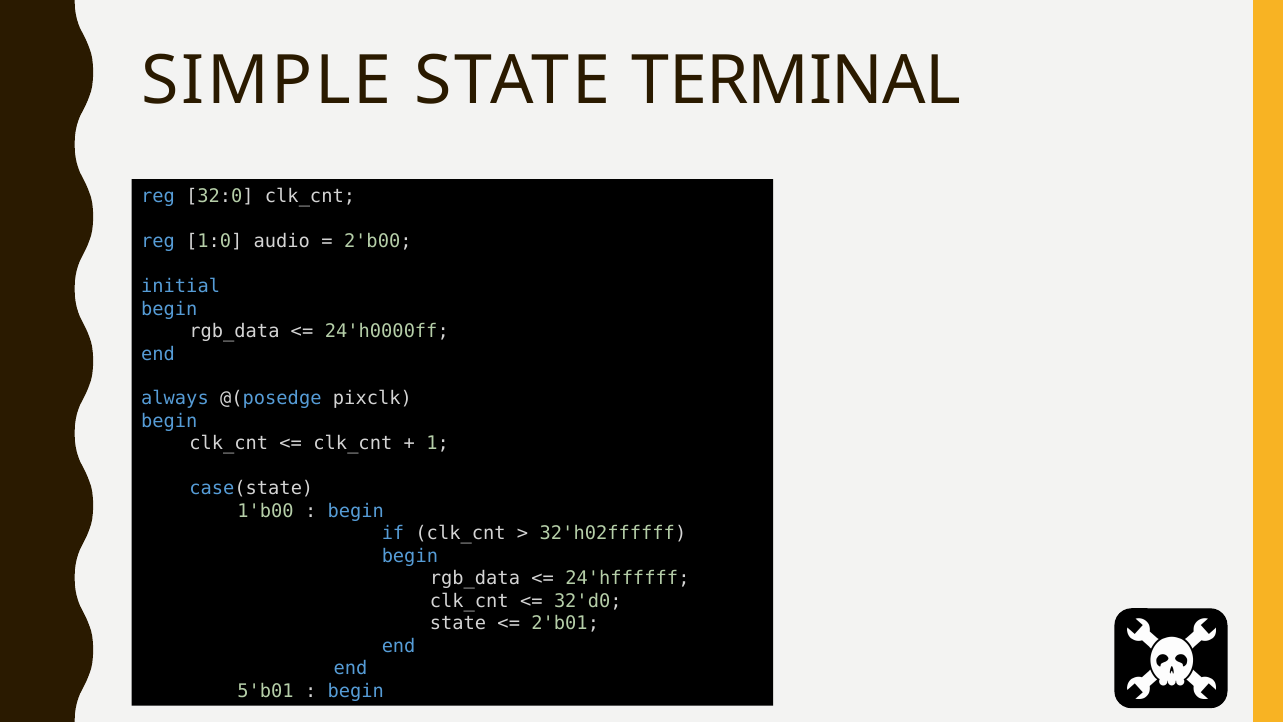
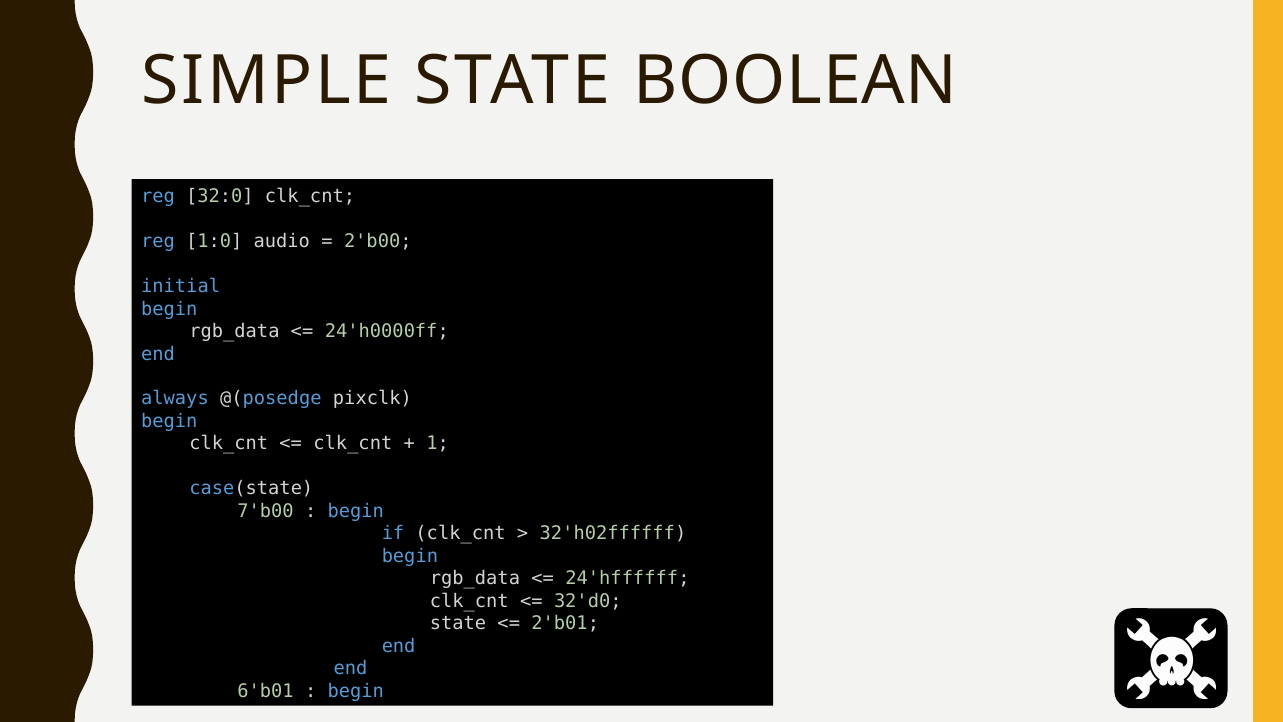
TERMINAL: TERMINAL -> BOOLEAN
1'b00: 1'b00 -> 7'b00
5'b01: 5'b01 -> 6'b01
